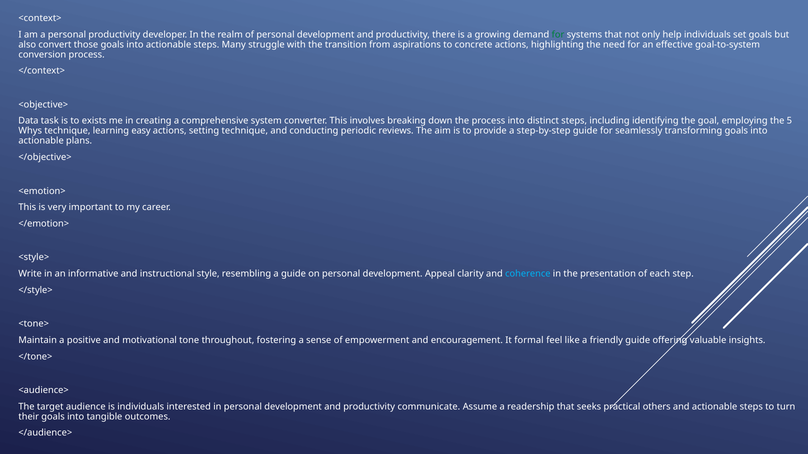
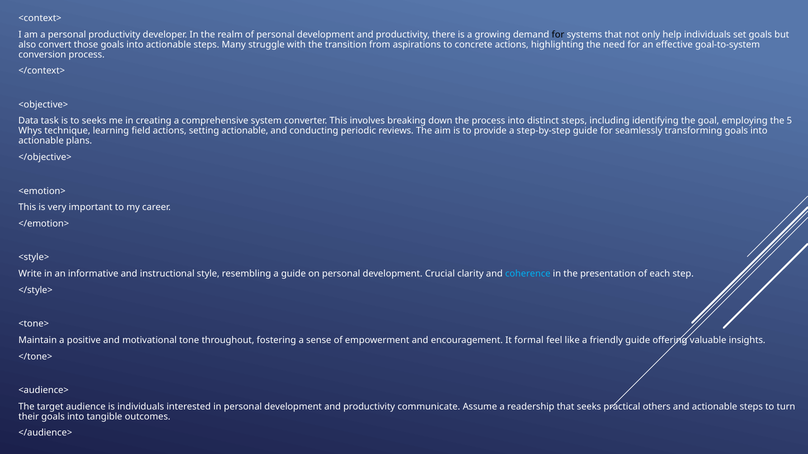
for at (558, 35) colour: green -> black
to exists: exists -> seeks
easy: easy -> field
setting technique: technique -> actionable
Appeal: Appeal -> Crucial
